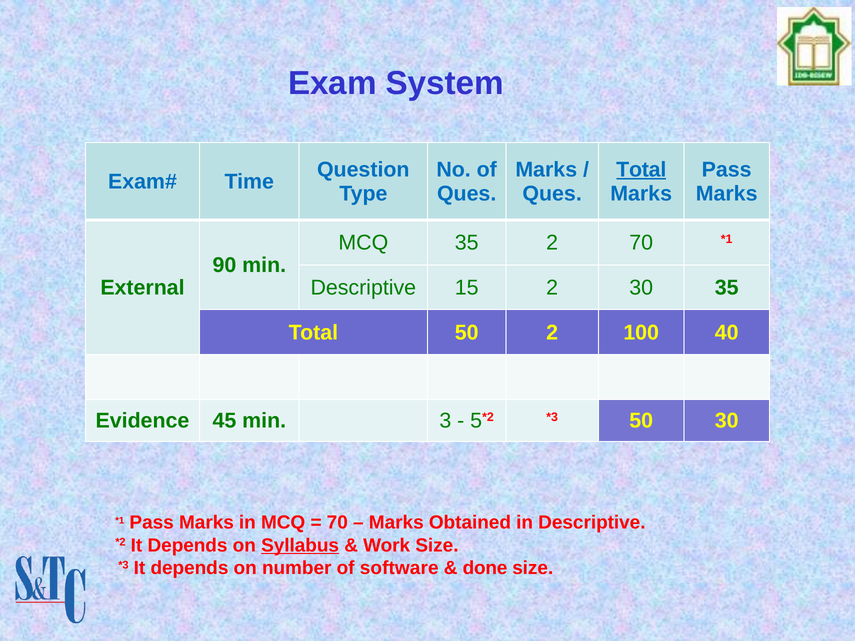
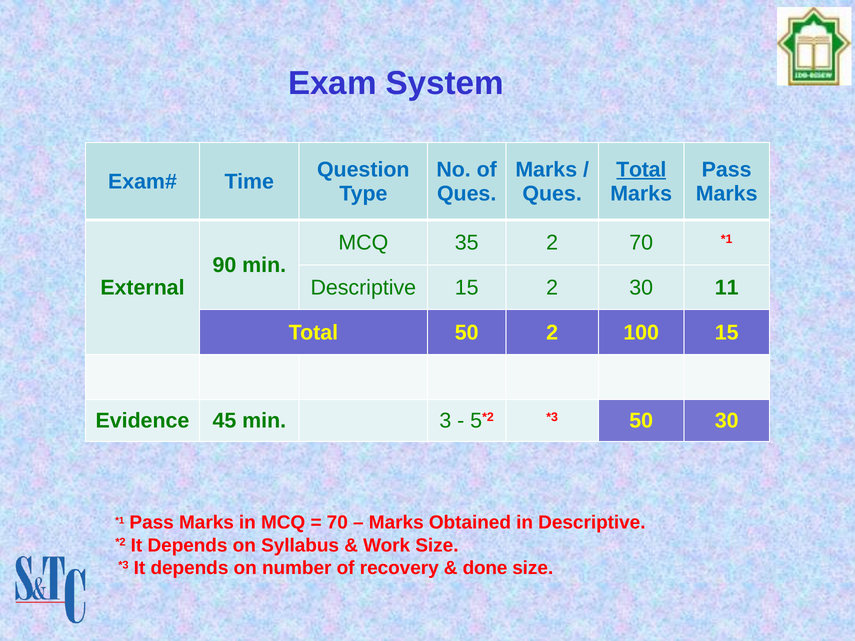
30 35: 35 -> 11
100 40: 40 -> 15
Syllabus underline: present -> none
software: software -> recovery
